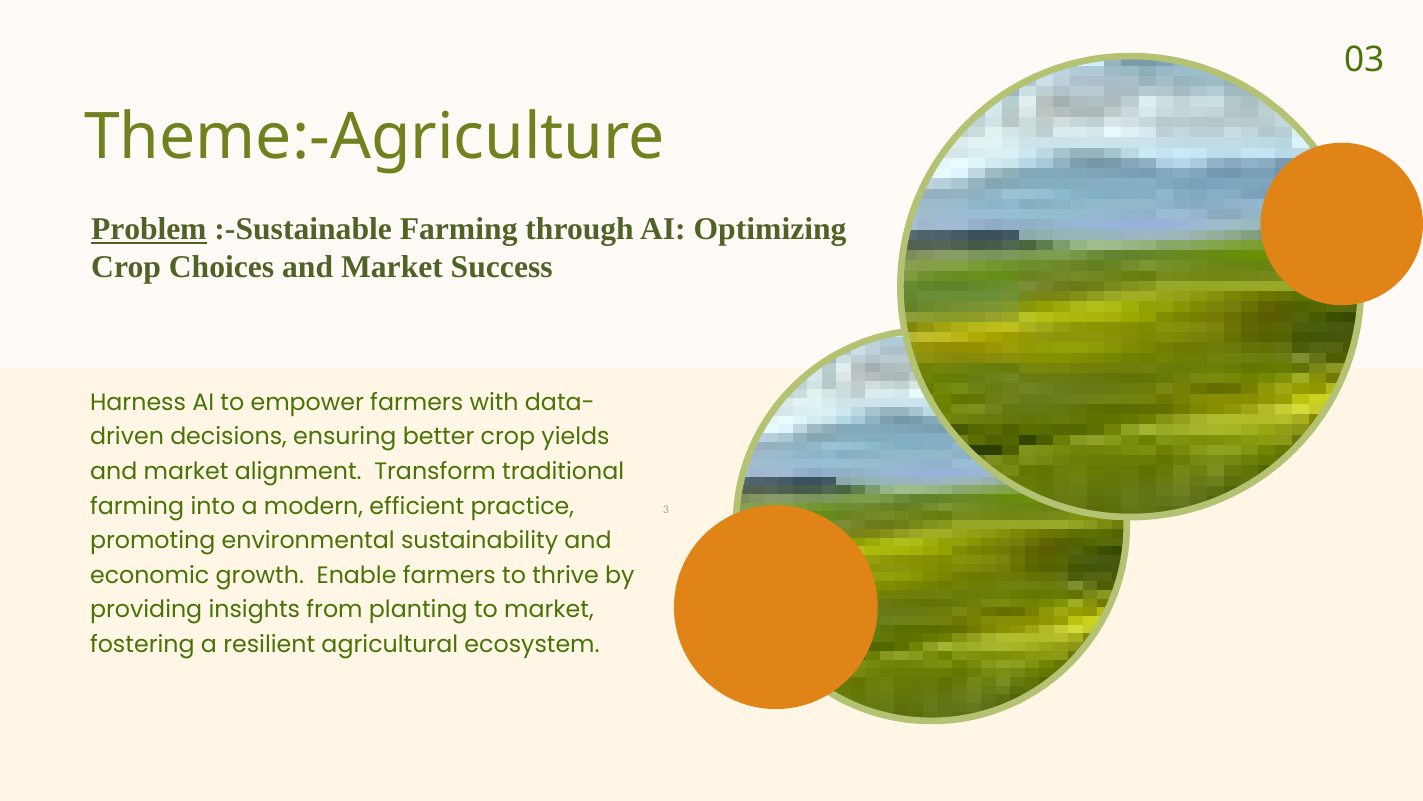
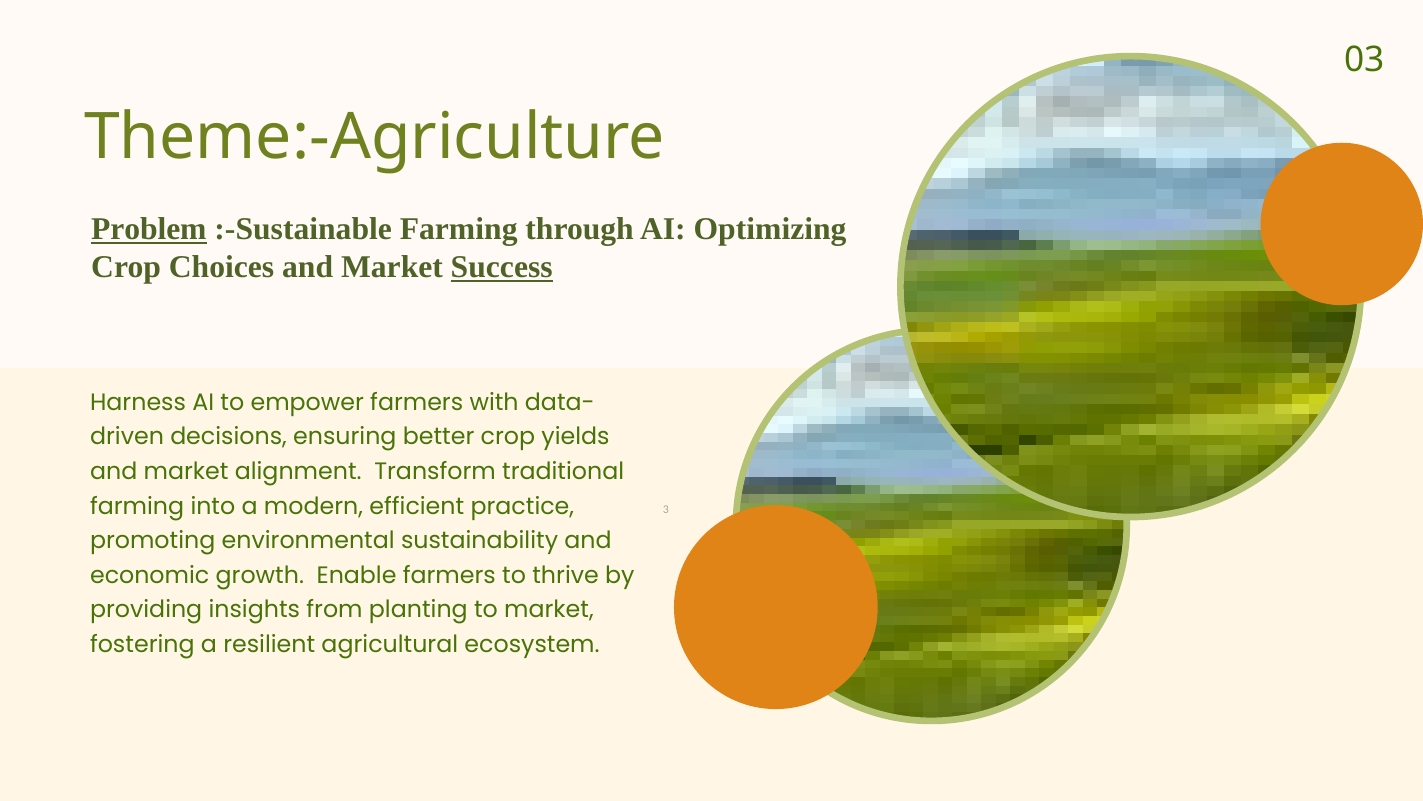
Success underline: none -> present
